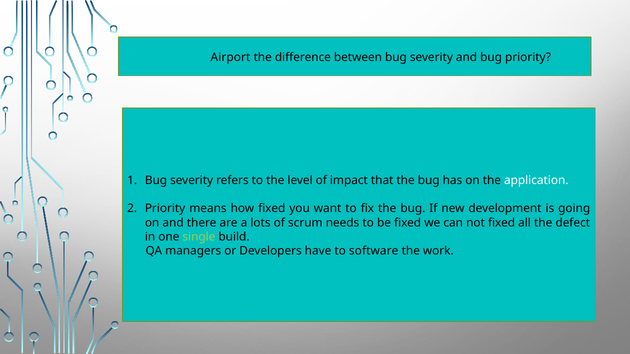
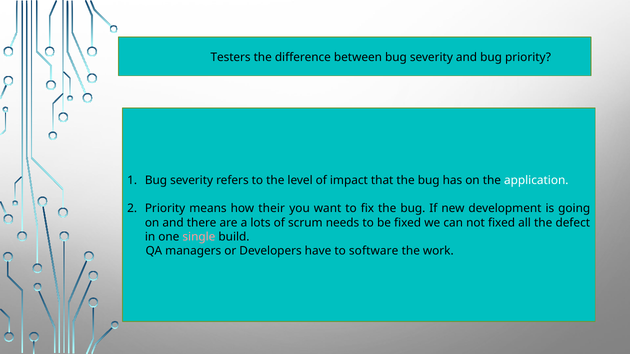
Airport: Airport -> Testers
how ﬁxed: ﬁxed -> their
single colour: light green -> pink
